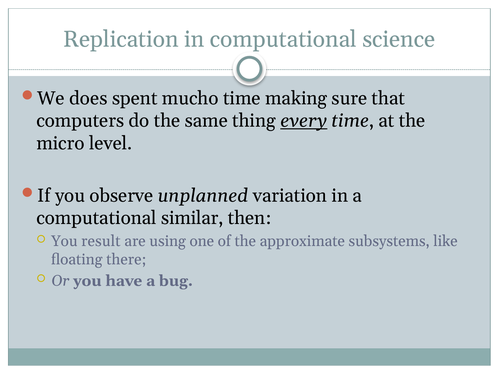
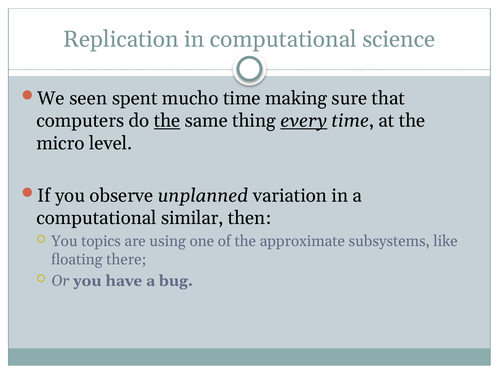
does: does -> seen
the at (167, 121) underline: none -> present
result: result -> topics
